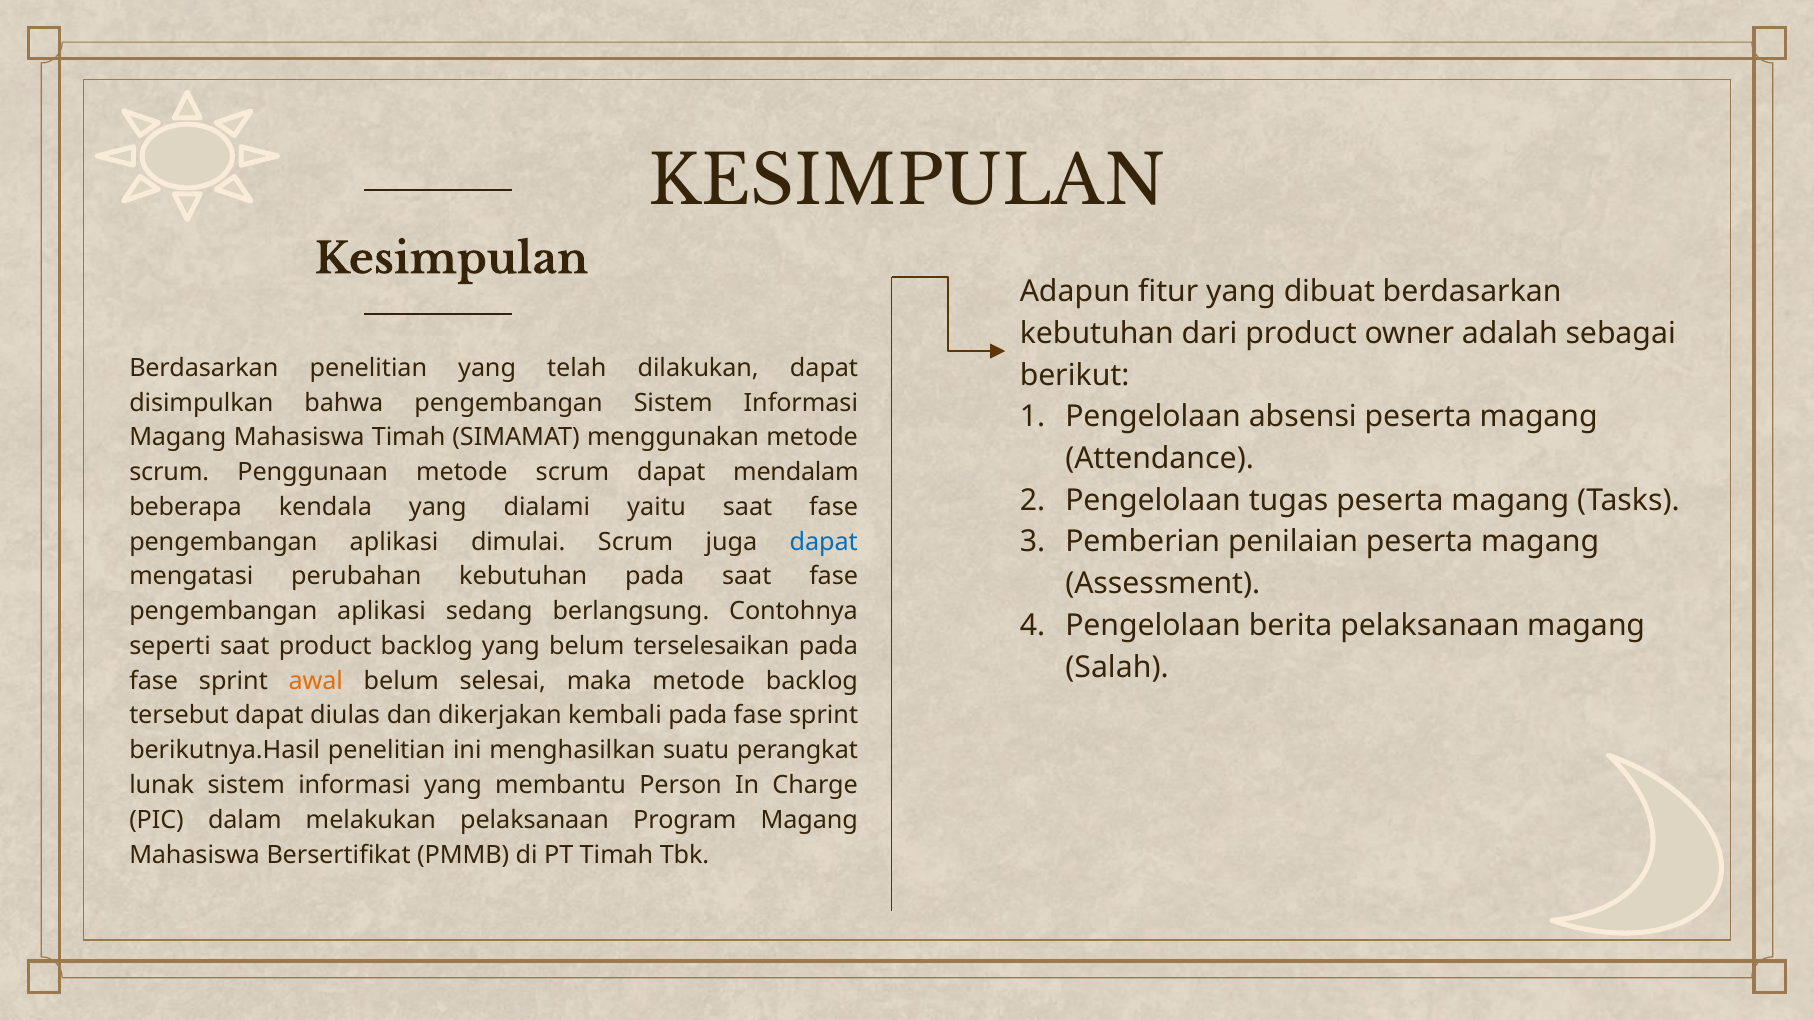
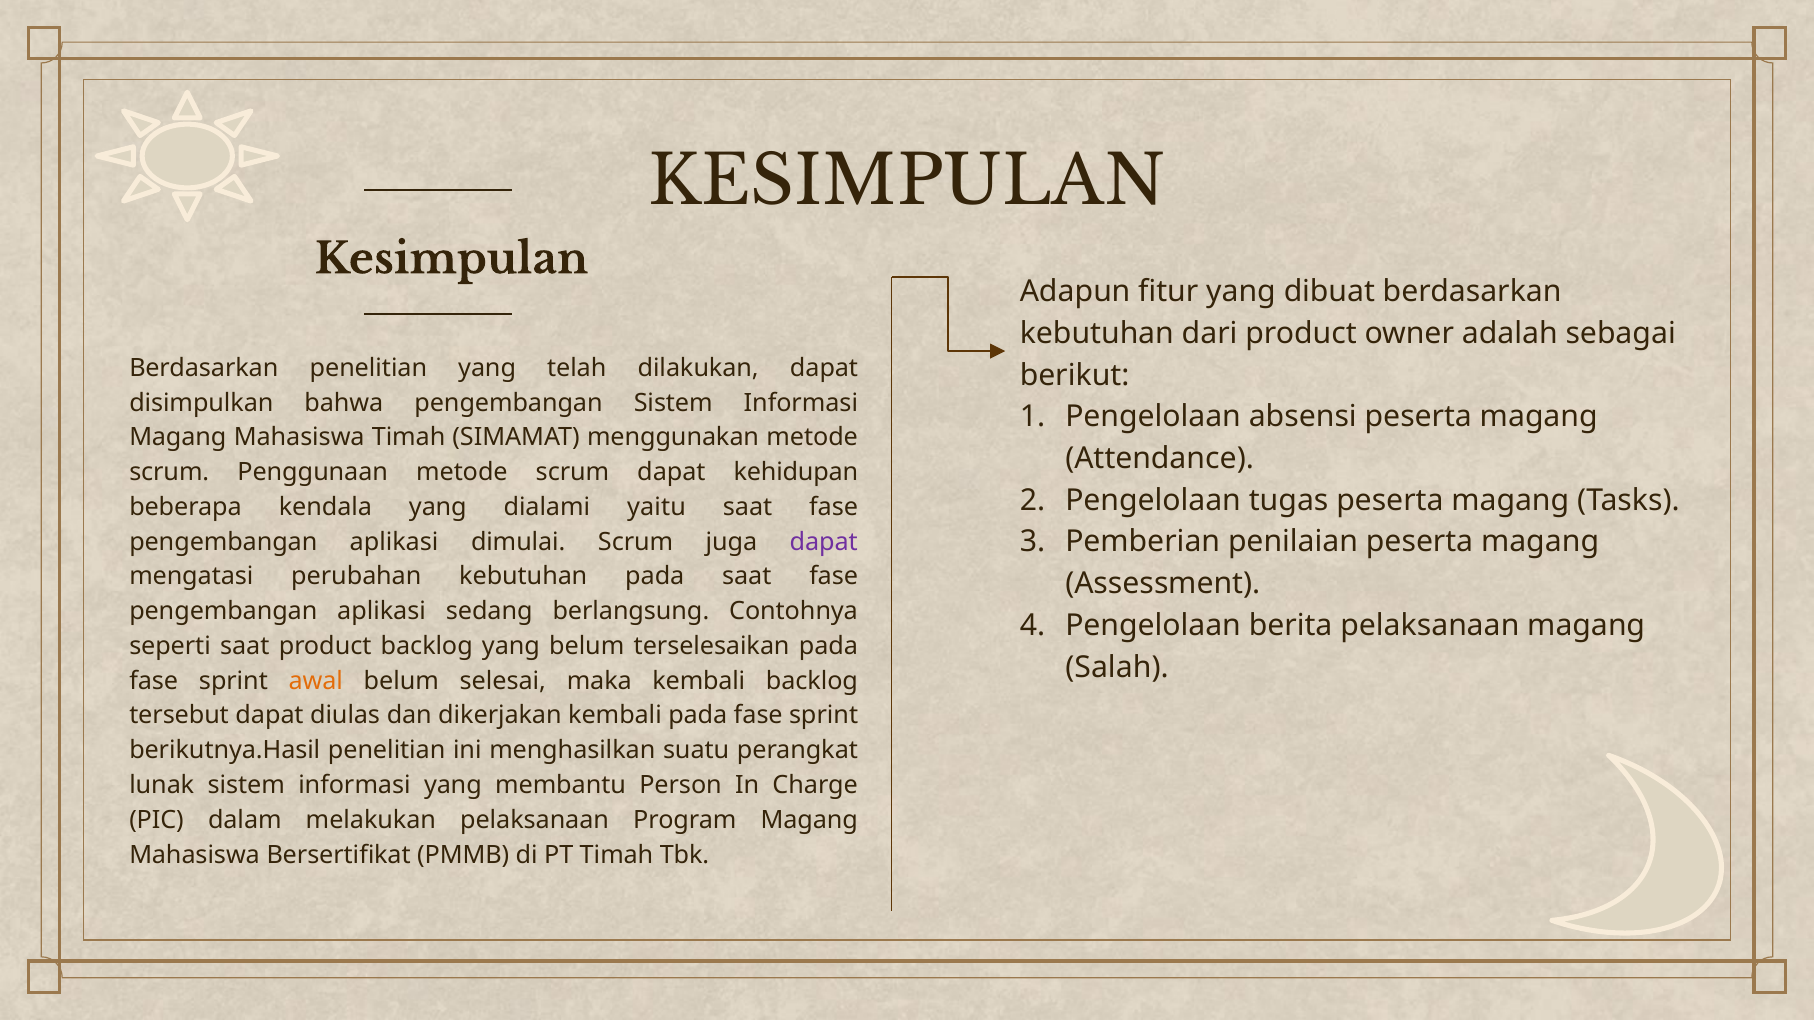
mendalam: mendalam -> kehidupan
dapat at (824, 542) colour: blue -> purple
maka metode: metode -> kembali
